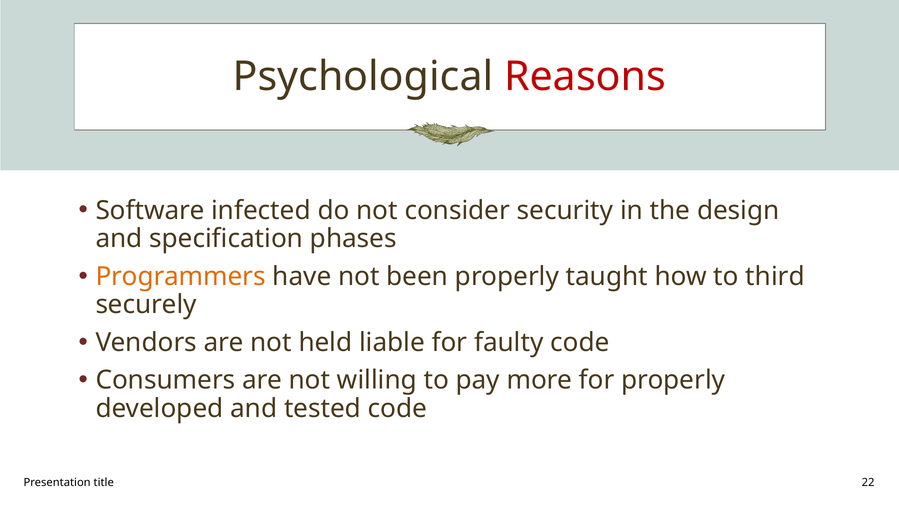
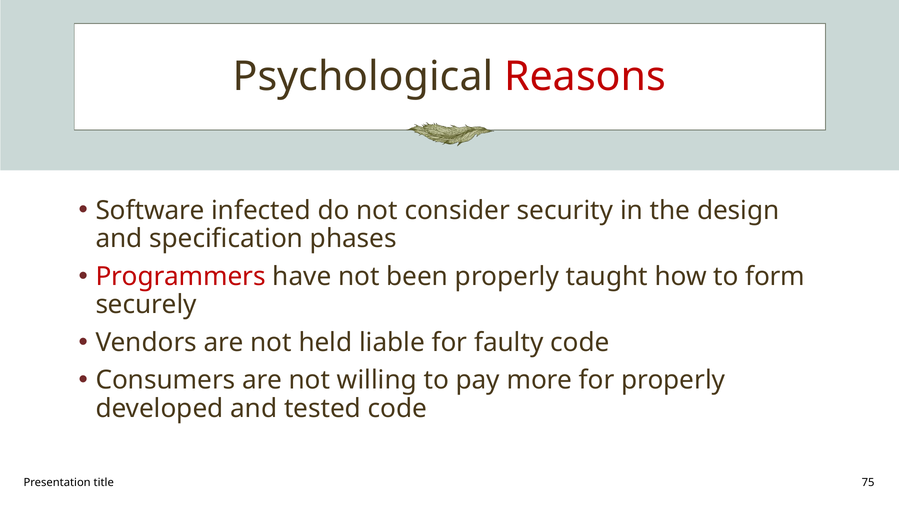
Programmers colour: orange -> red
third: third -> form
22: 22 -> 75
